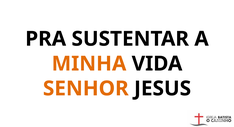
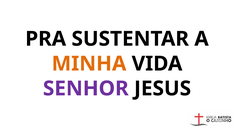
SENHOR colour: orange -> purple
